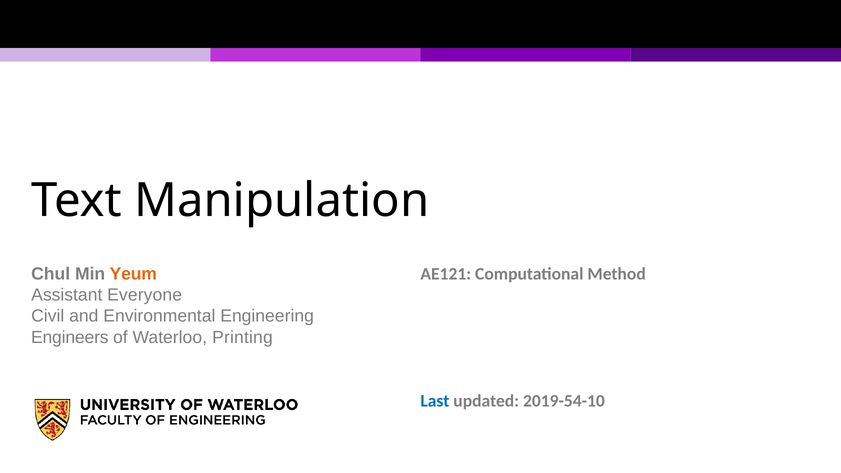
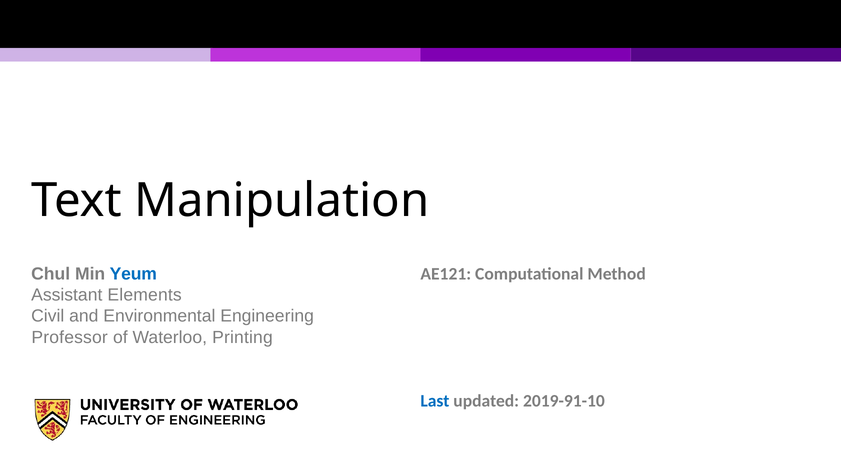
Yeum colour: orange -> blue
Everyone: Everyone -> Elements
Engineers: Engineers -> Professor
2019-54-10: 2019-54-10 -> 2019-91-10
